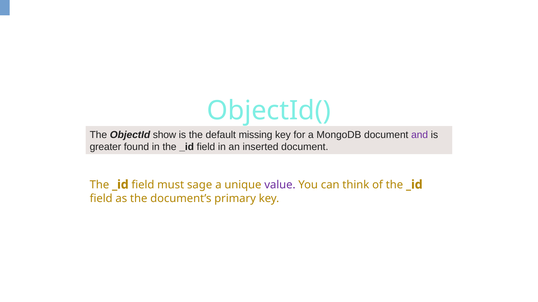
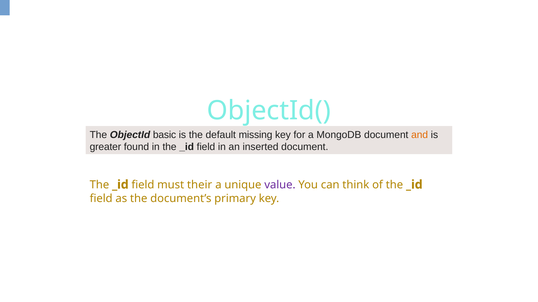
show: show -> basic
and colour: purple -> orange
sage: sage -> their
